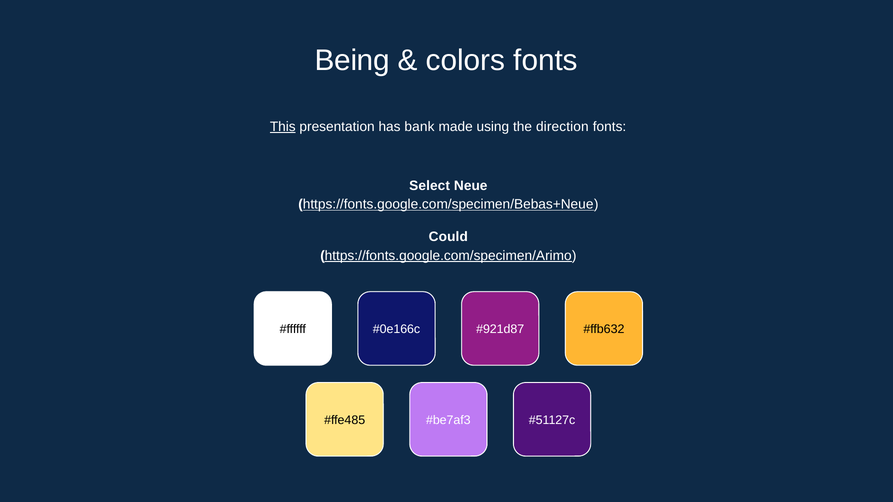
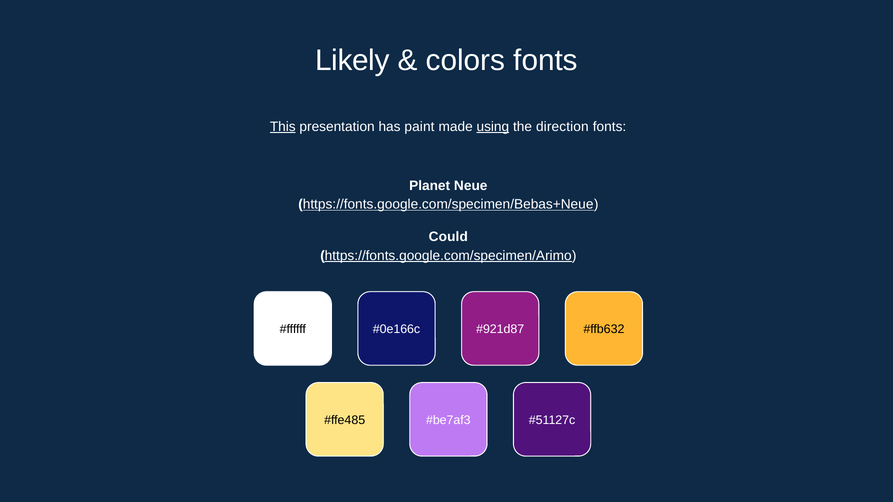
Being: Being -> Likely
bank: bank -> paint
using underline: none -> present
Select: Select -> Planet
